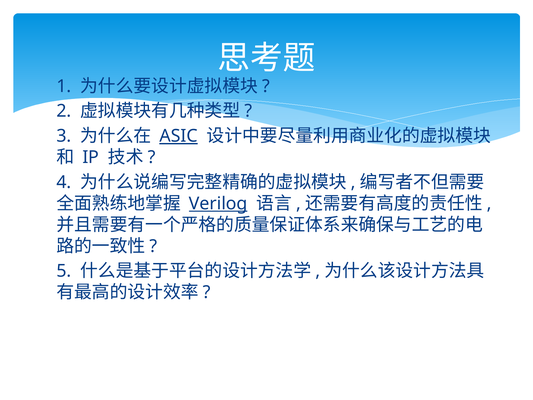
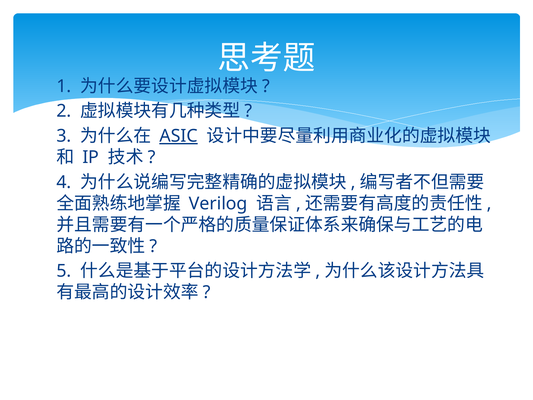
Verilog underline: present -> none
